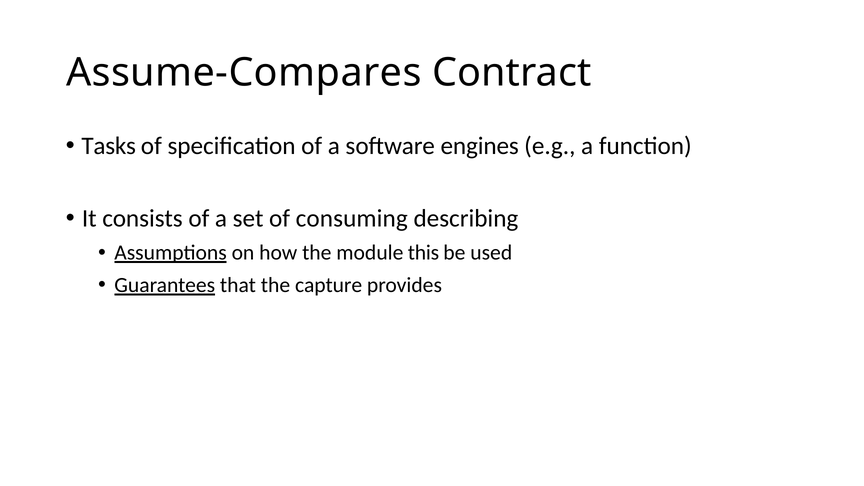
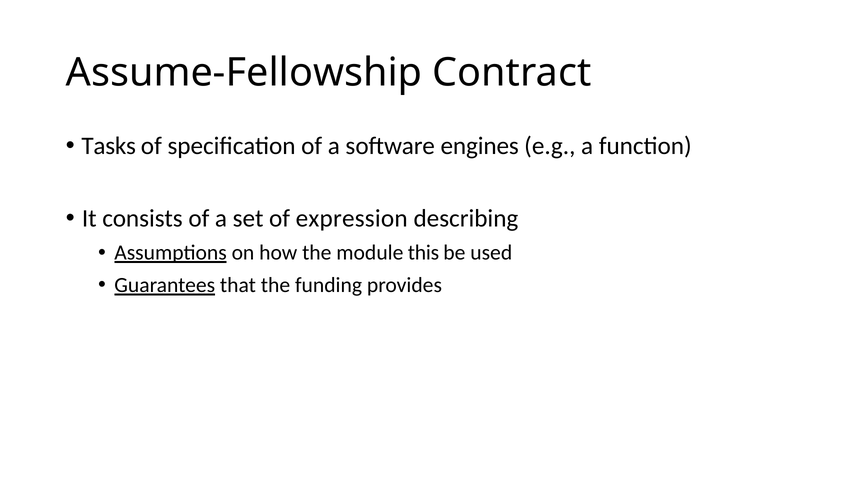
Assume-Compares: Assume-Compares -> Assume-Fellowship
consuming: consuming -> expression
capture: capture -> funding
